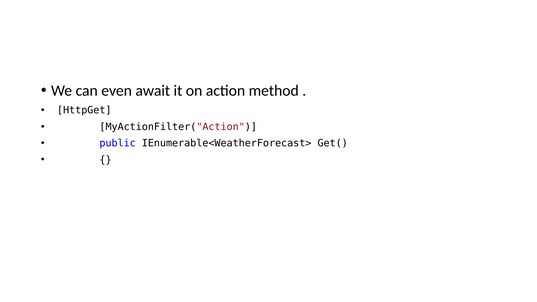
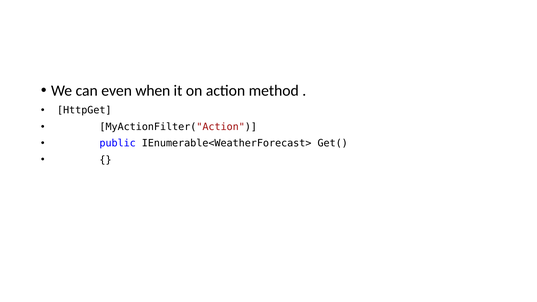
await: await -> when
